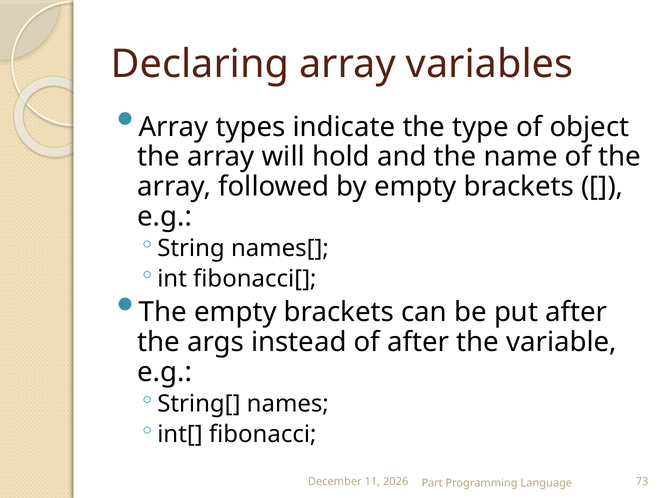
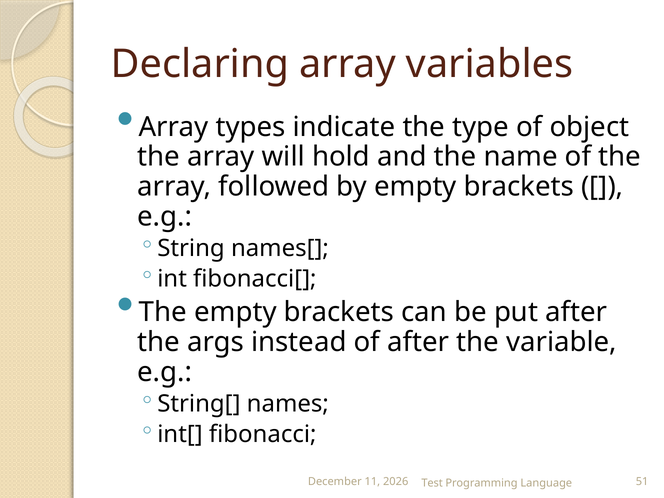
73: 73 -> 51
Part: Part -> Test
